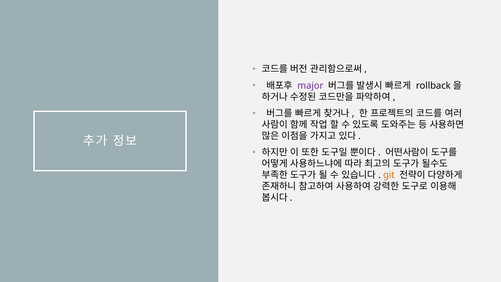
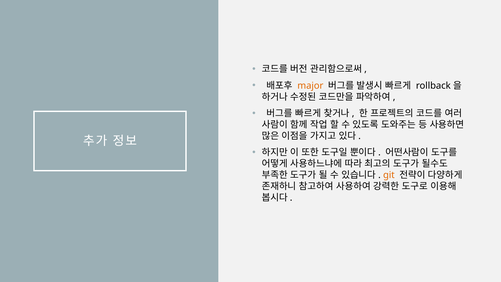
major colour: purple -> orange
